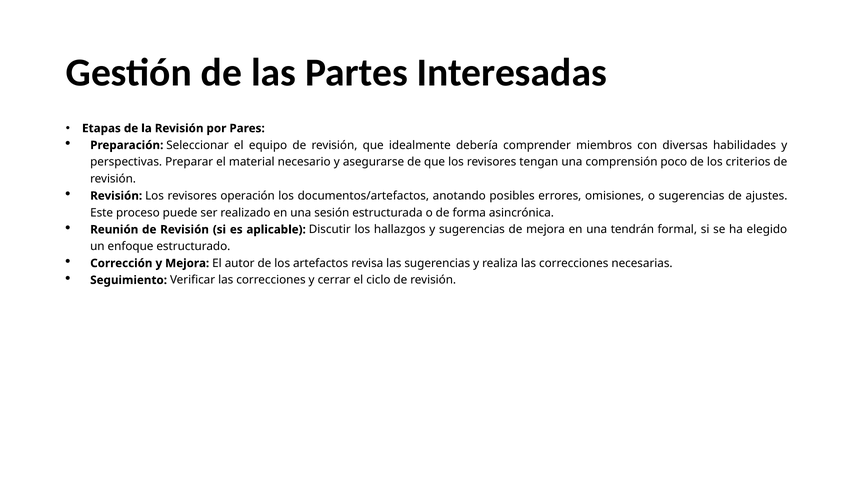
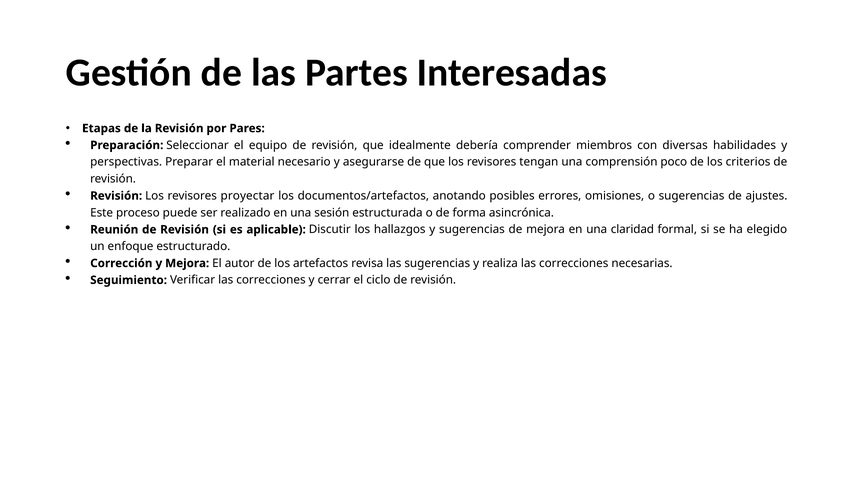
operación: operación -> proyectar
tendrán: tendrán -> claridad
